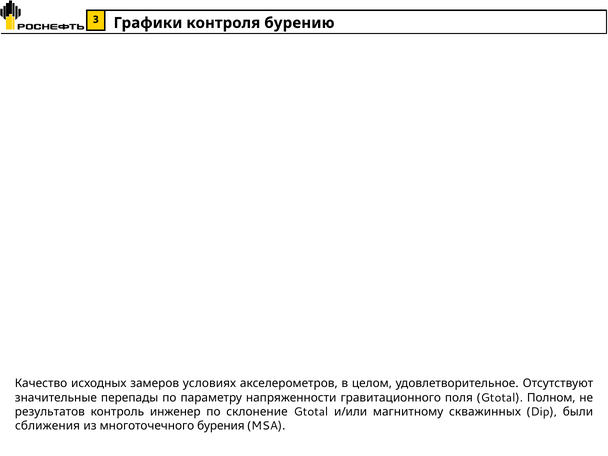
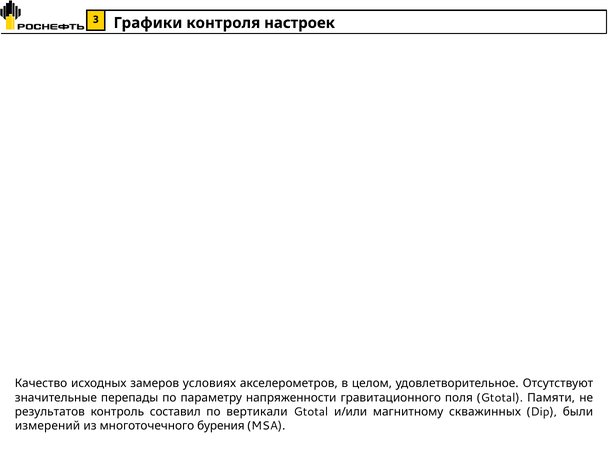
бурению: бурению -> настроек
Полном: Полном -> Памяти
инженер: инженер -> составил
склонение: склонение -> вертикали
сближения: сближения -> измерений
